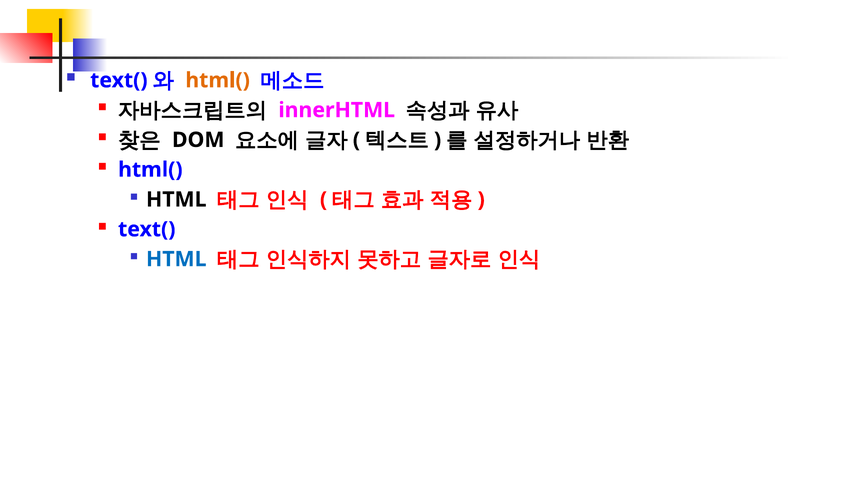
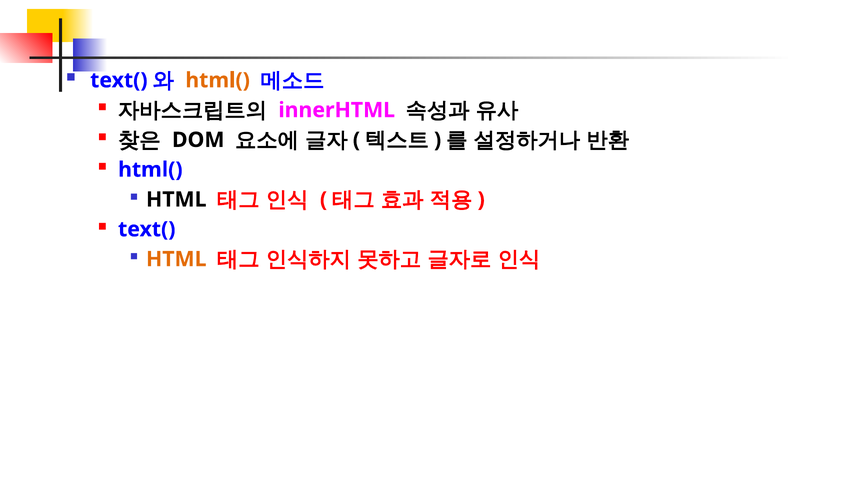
HTML at (176, 259) colour: blue -> orange
